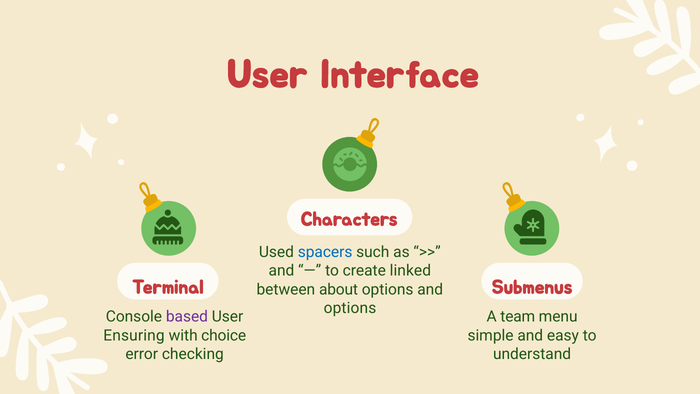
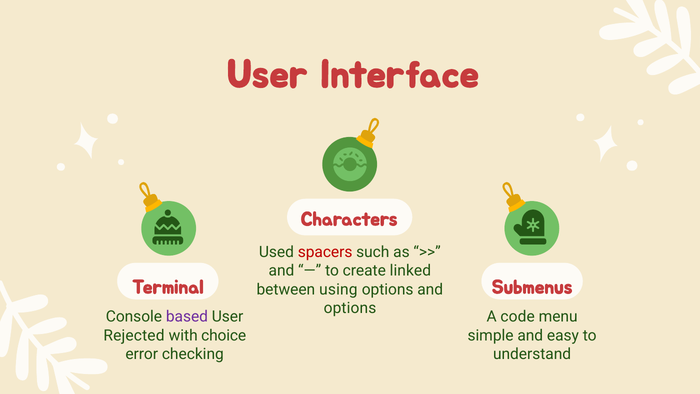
spacers colour: blue -> red
about: about -> using
team: team -> code
Ensuring: Ensuring -> Rejected
